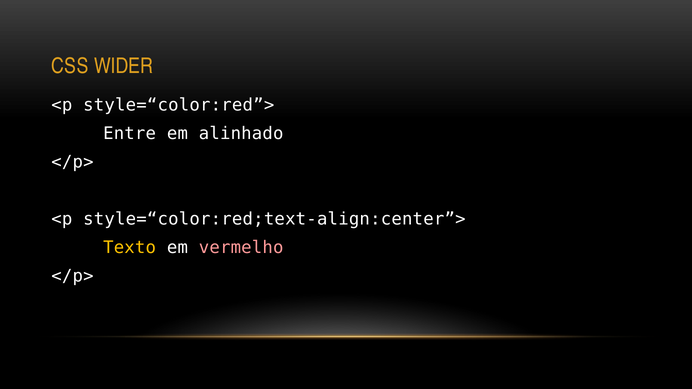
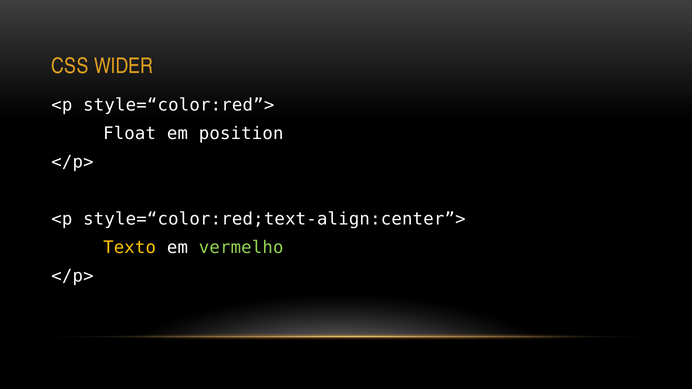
Entre: Entre -> Float
alinhado: alinhado -> position
vermelho colour: pink -> light green
